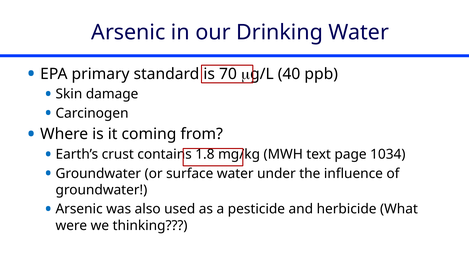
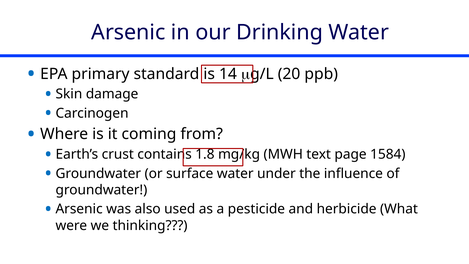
70: 70 -> 14
40: 40 -> 20
1034: 1034 -> 1584
